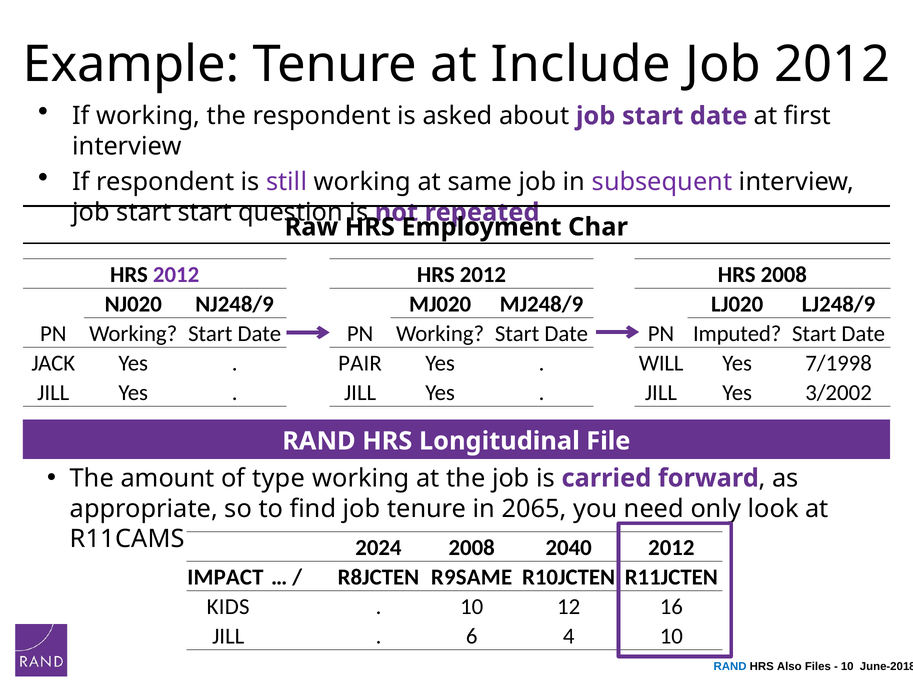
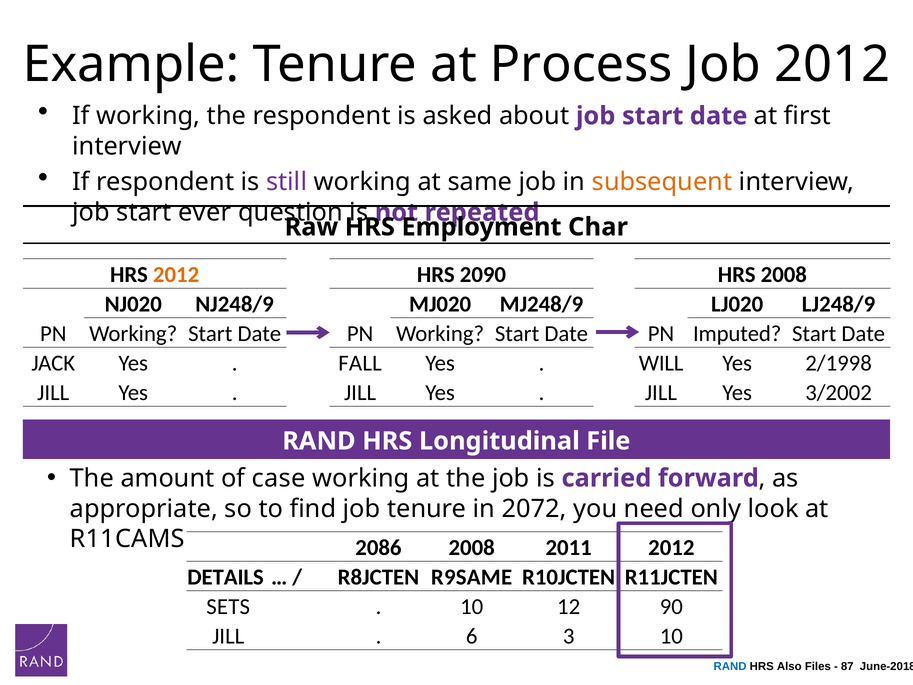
Include: Include -> Process
subsequent colour: purple -> orange
start start: start -> ever
2012 at (176, 275) colour: purple -> orange
2012 at (483, 275): 2012 -> 2090
PAIR: PAIR -> FALL
7/1998: 7/1998 -> 2/1998
type: type -> case
2065: 2065 -> 2072
2024: 2024 -> 2086
2040: 2040 -> 2011
IMPACT: IMPACT -> DETAILS
KIDS: KIDS -> SETS
16: 16 -> 90
4: 4 -> 3
10 at (847, 666): 10 -> 87
